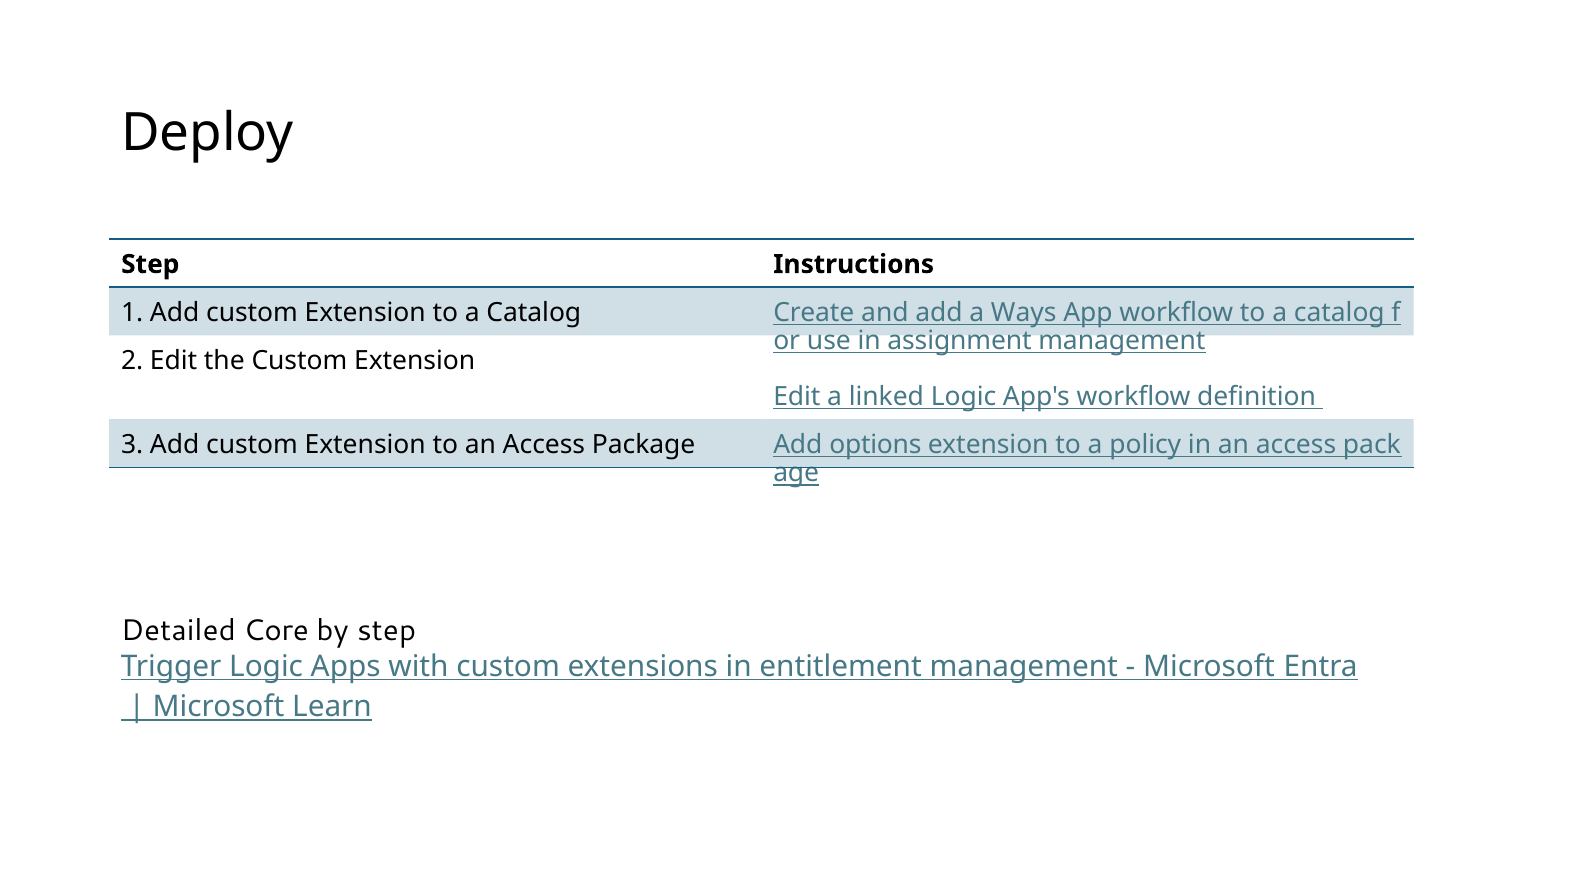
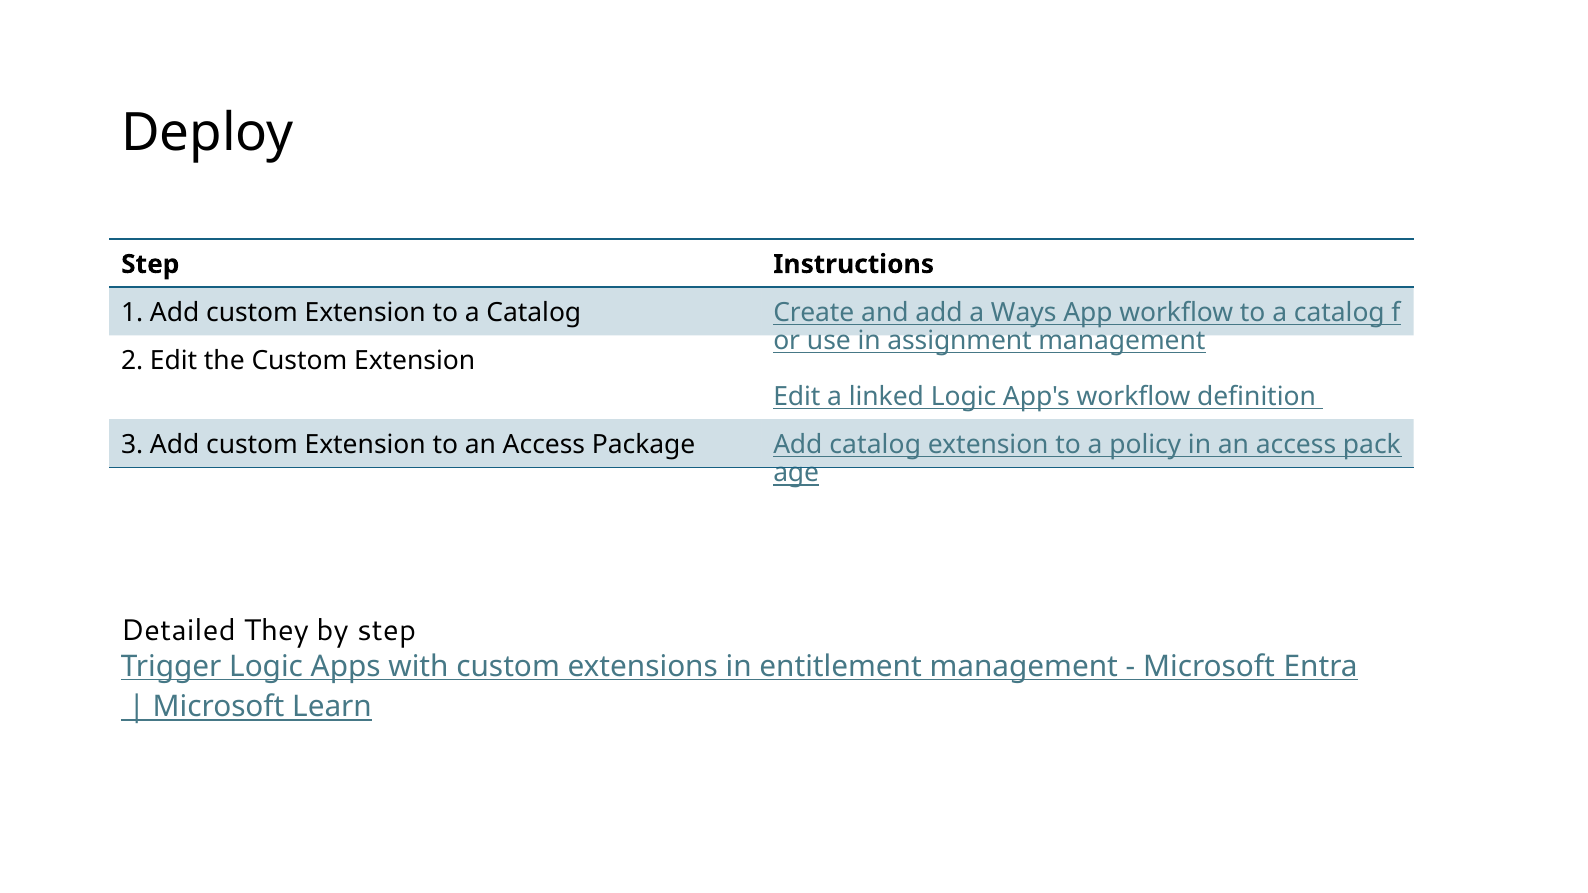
Add options: options -> catalog
Core: Core -> They
